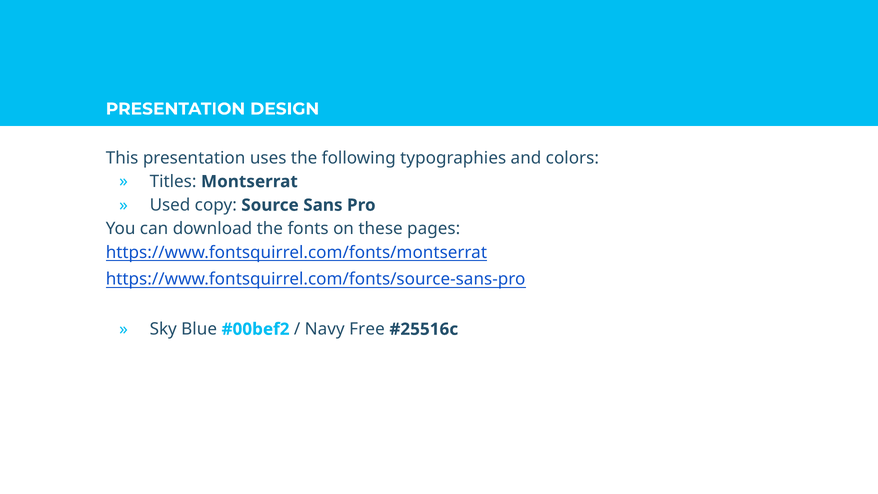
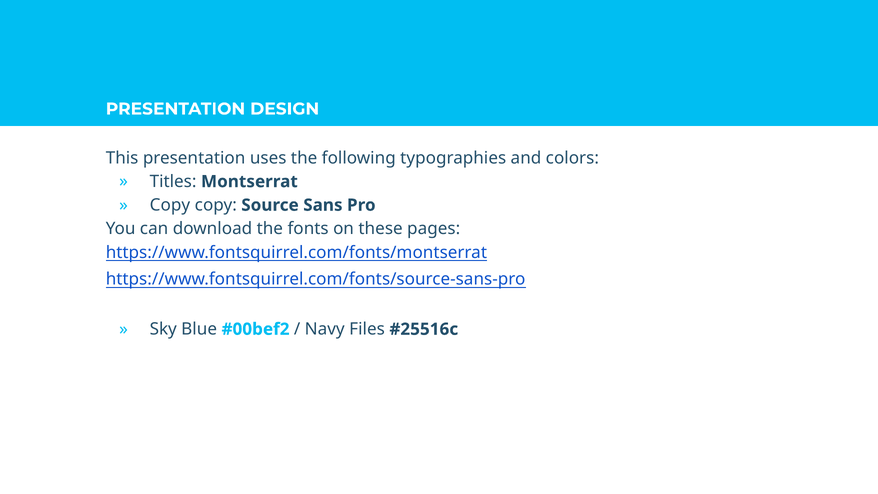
Used at (170, 205): Used -> Copy
Free: Free -> Files
